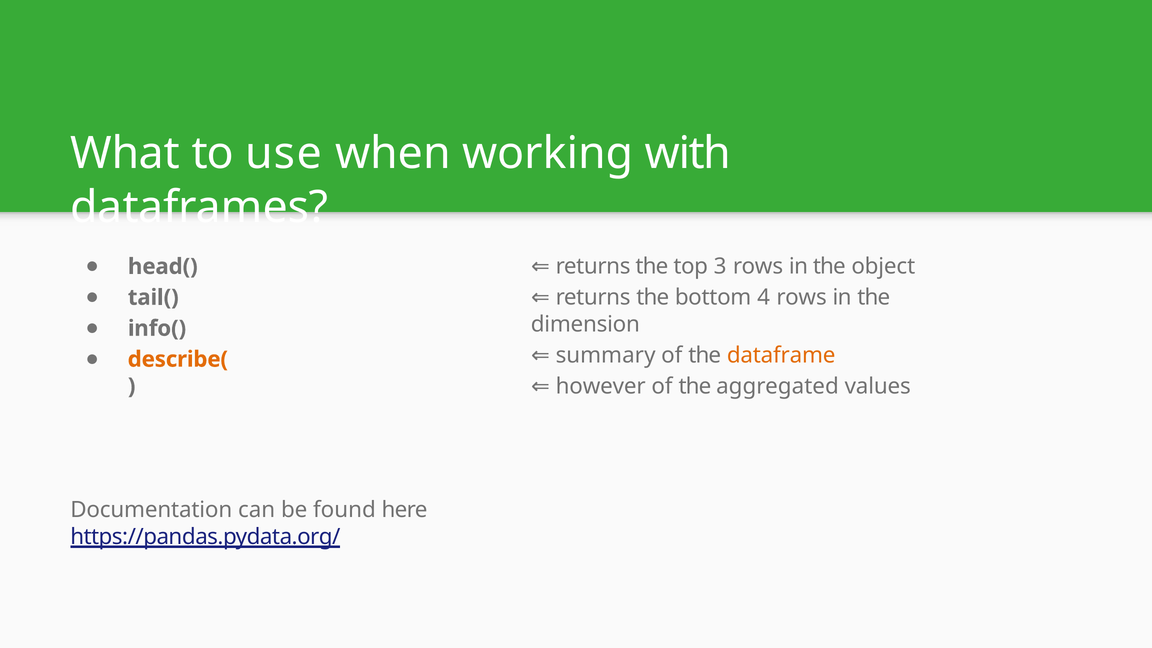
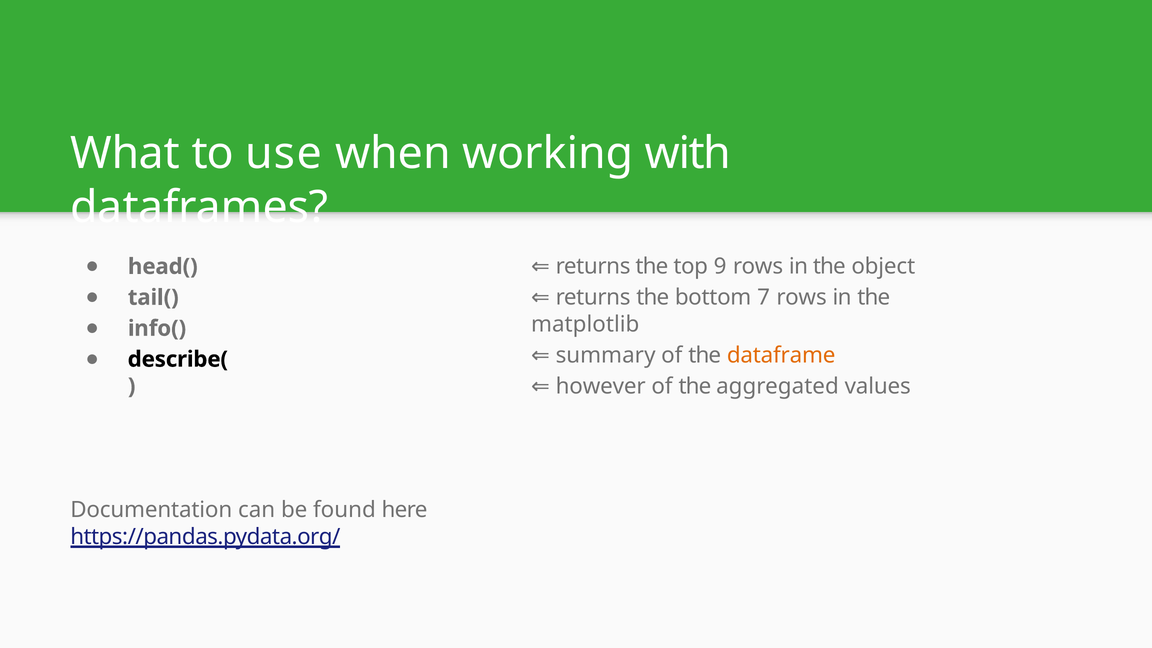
3: 3 -> 9
4: 4 -> 7
dimension: dimension -> matplotlib
describe( colour: orange -> black
